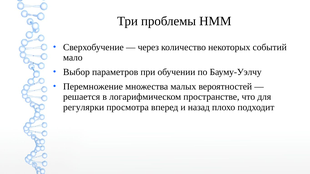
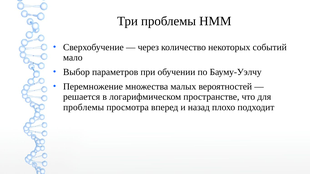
регулярки at (84, 107): регулярки -> проблемы
